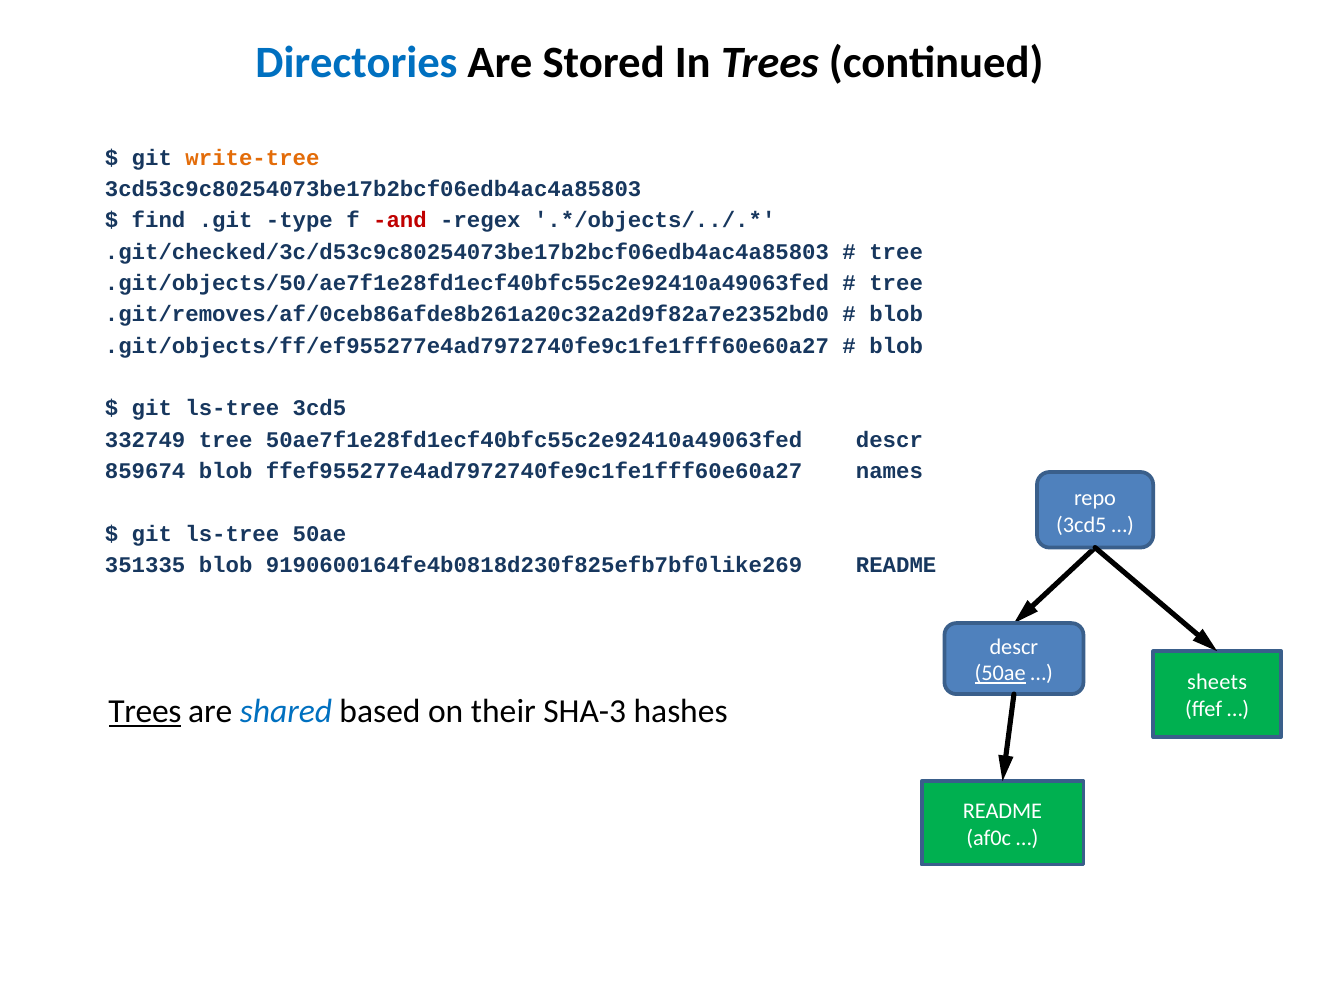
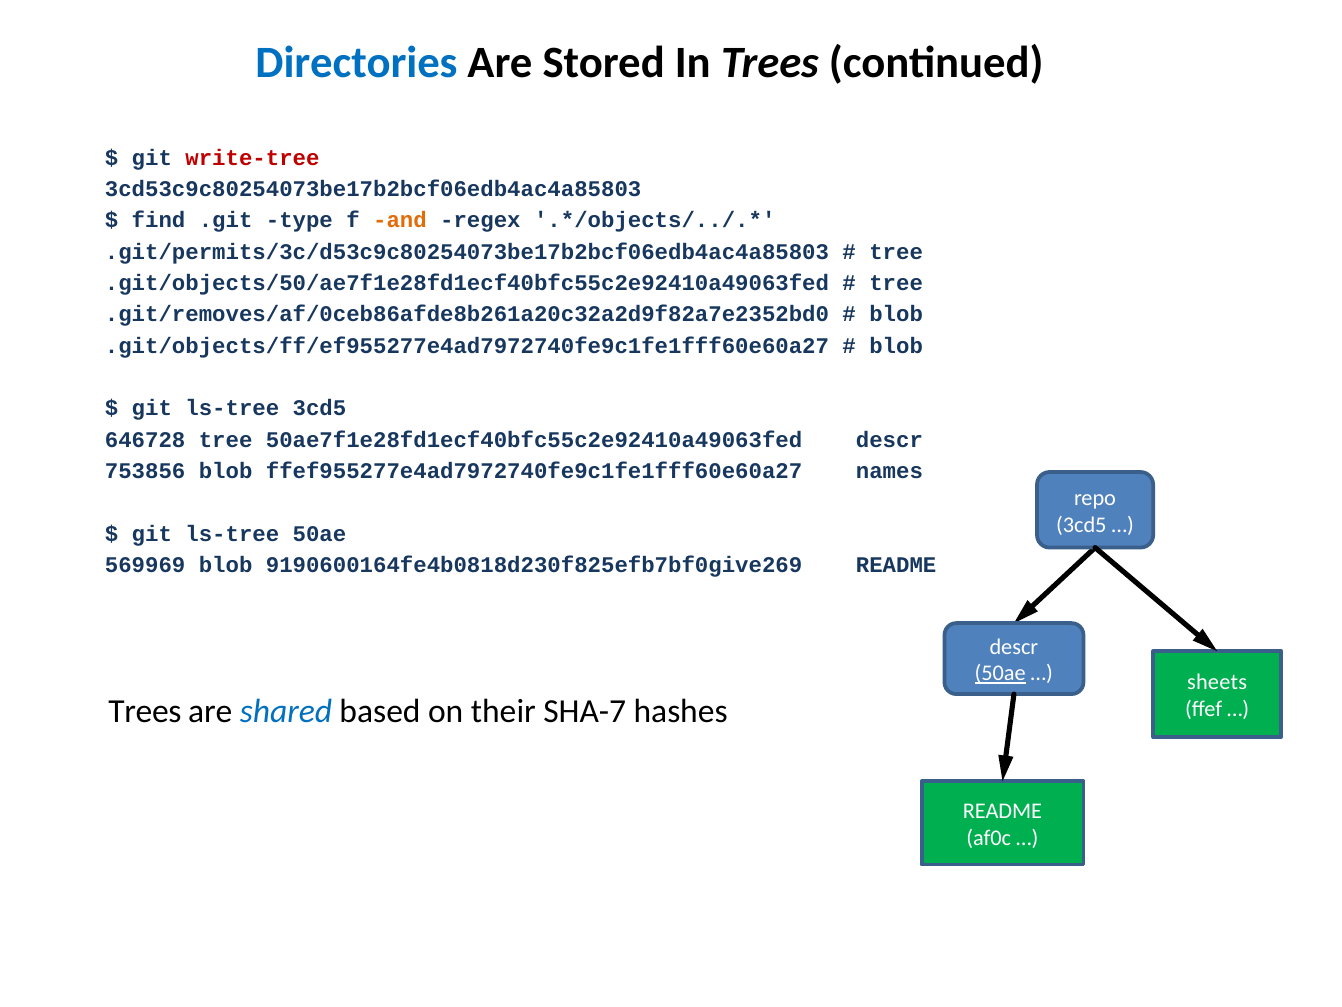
write-tree colour: orange -> red
and colour: red -> orange
.git/checked/3c/d53c9c80254073be17b2bcf06edb4ac4a85803: .git/checked/3c/d53c9c80254073be17b2bcf06edb4ac4a85803 -> .git/permits/3c/d53c9c80254073be17b2bcf06edb4ac4a85803
332749: 332749 -> 646728
859674: 859674 -> 753856
351335: 351335 -> 569969
9190600164fe4b0818d230f825efb7bf0like269: 9190600164fe4b0818d230f825efb7bf0like269 -> 9190600164fe4b0818d230f825efb7bf0give269
Trees at (145, 712) underline: present -> none
SHA-3: SHA-3 -> SHA-7
